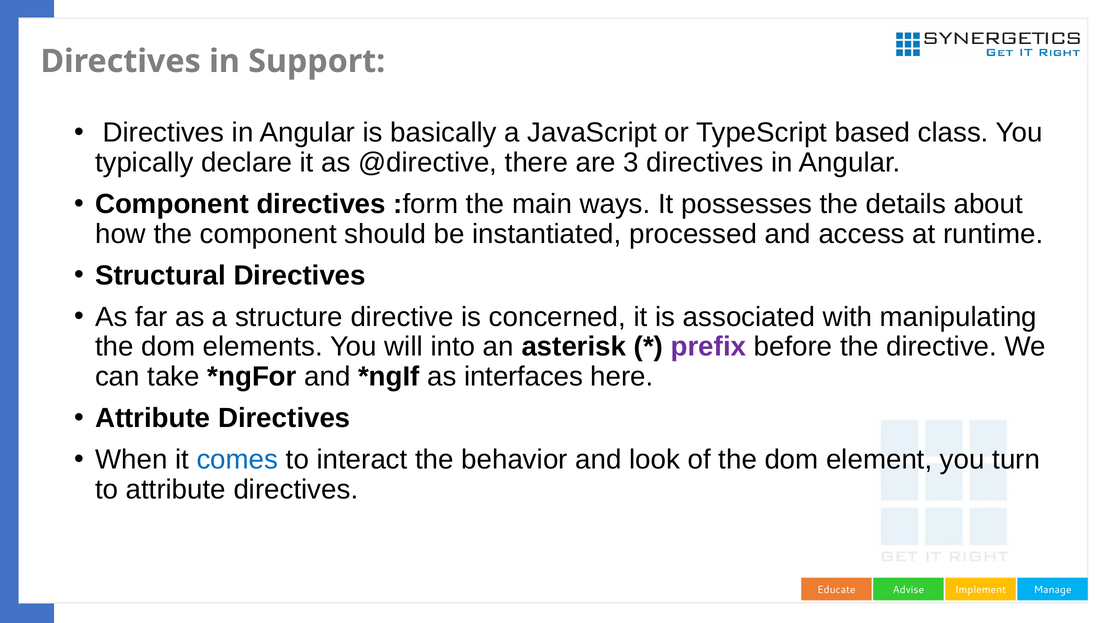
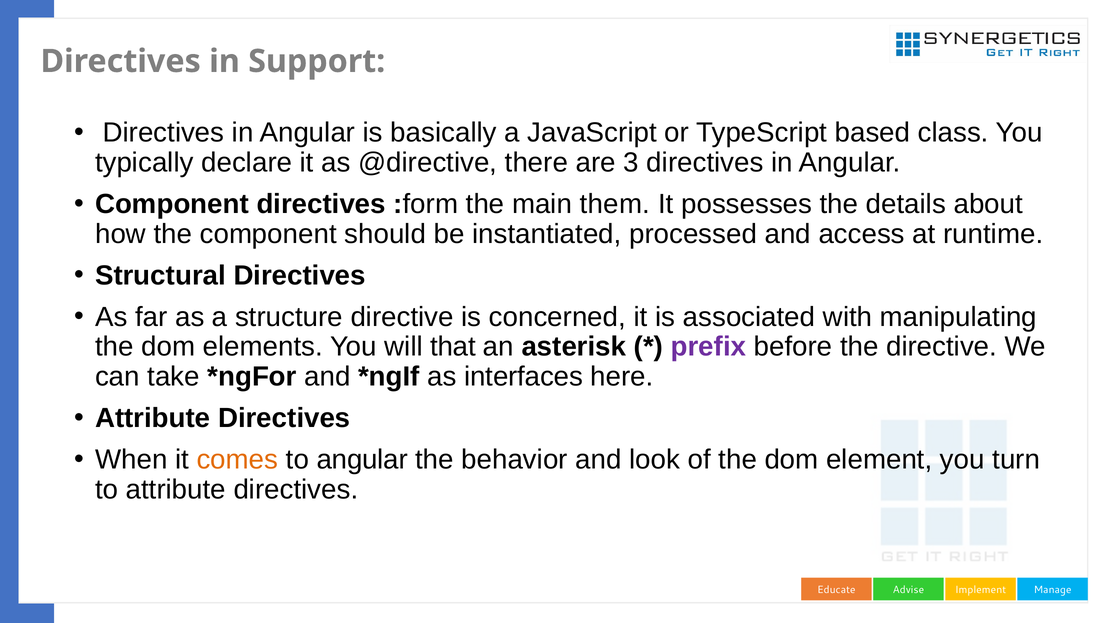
ways: ways -> them
into: into -> that
comes colour: blue -> orange
to interact: interact -> angular
